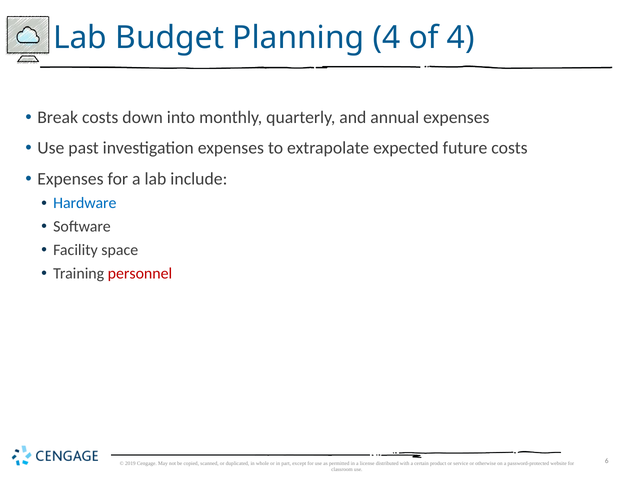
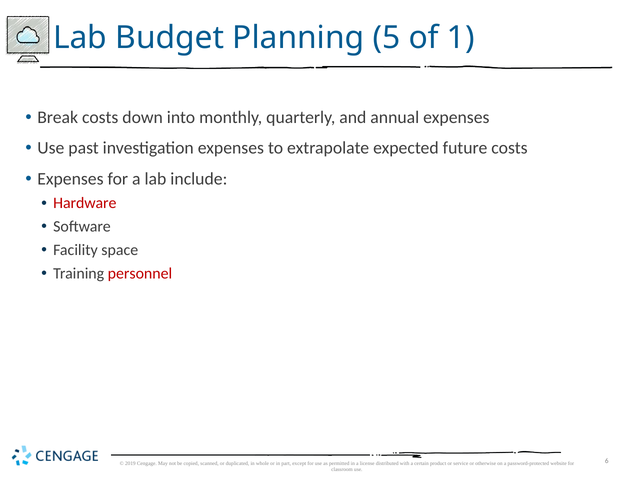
Planning 4: 4 -> 5
of 4: 4 -> 1
Hardware colour: blue -> red
